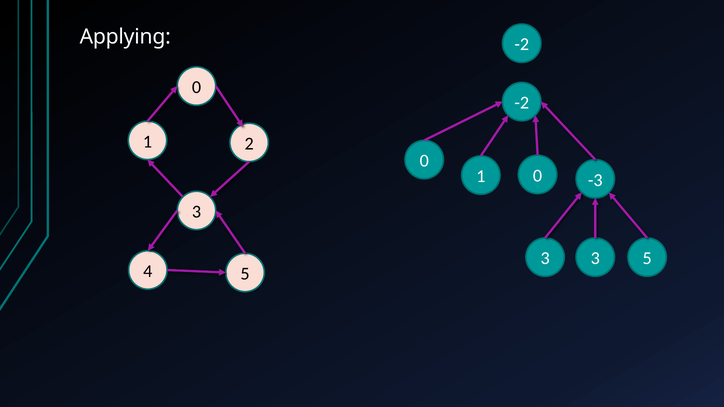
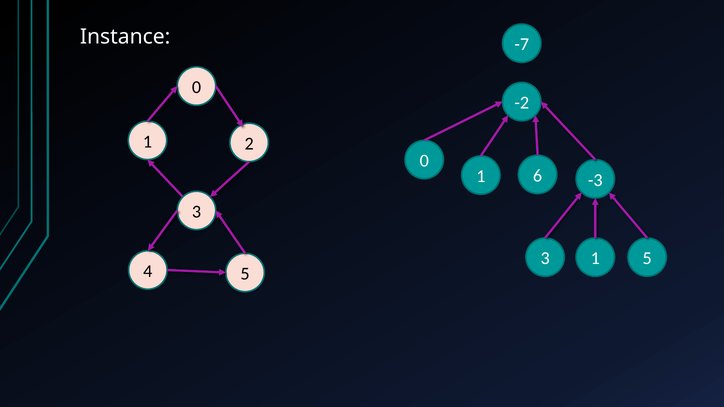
Applying: Applying -> Instance
-2 at (522, 45): -2 -> -7
0 at (538, 176): 0 -> 6
3 3: 3 -> 1
